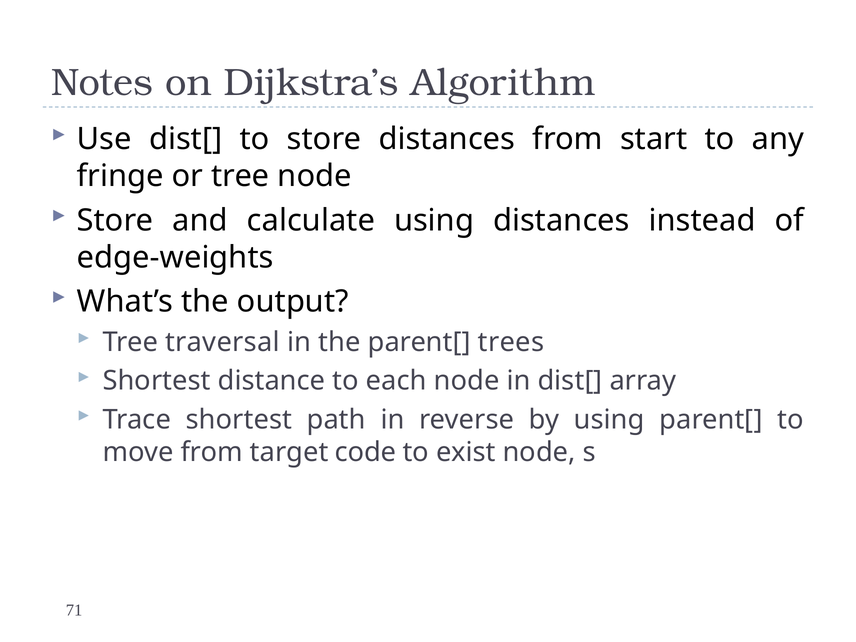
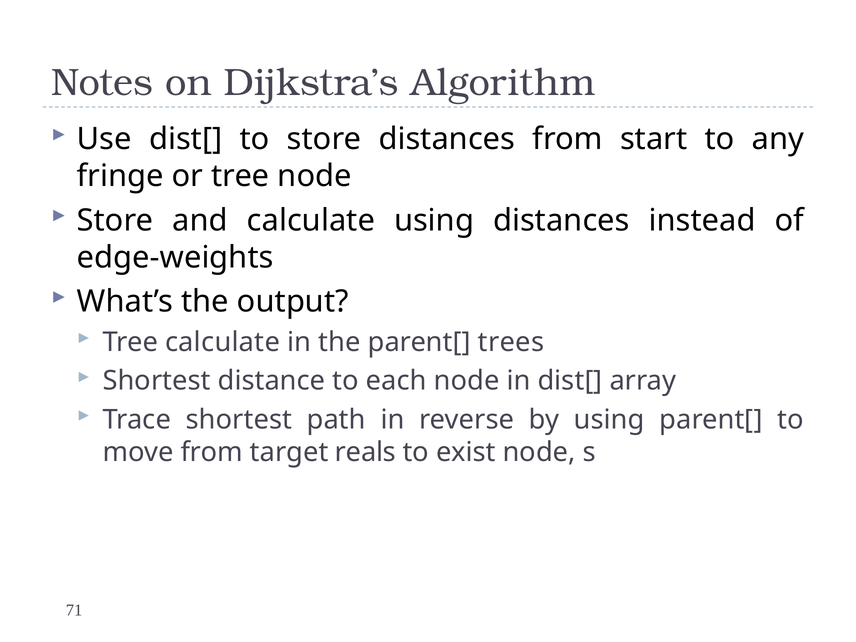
Tree traversal: traversal -> calculate
code: code -> reals
